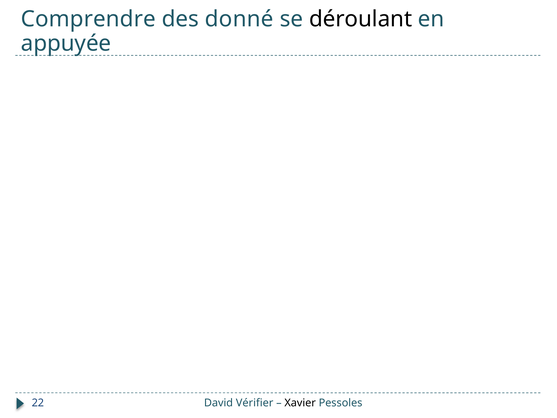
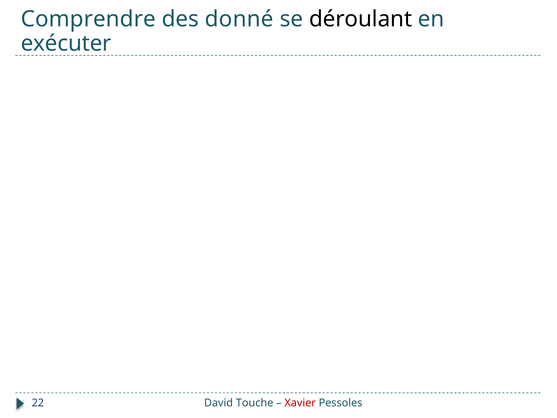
appuyée: appuyée -> exécuter
Vérifier: Vérifier -> Touche
Xavier colour: black -> red
